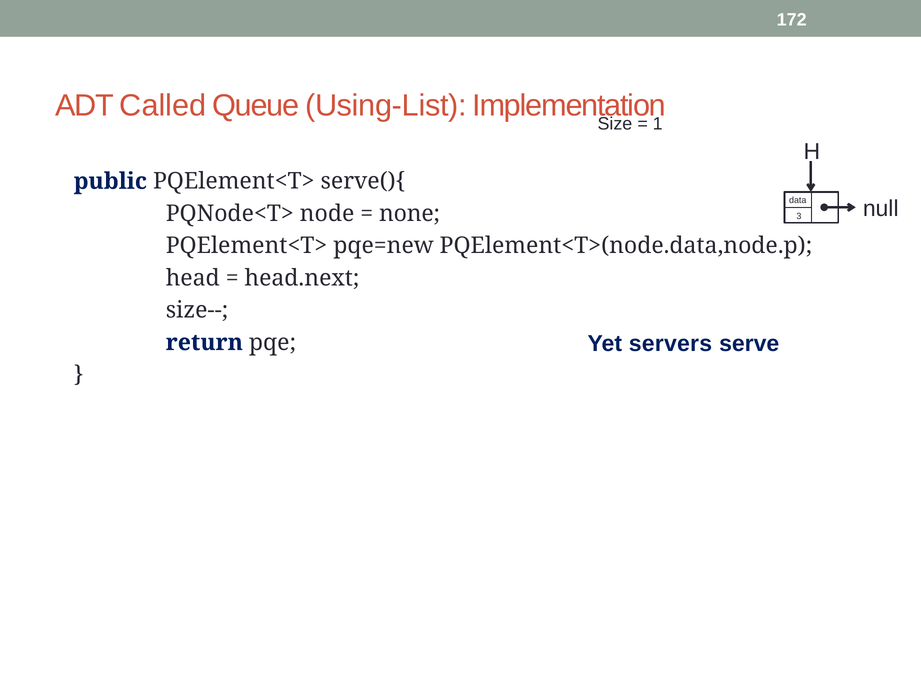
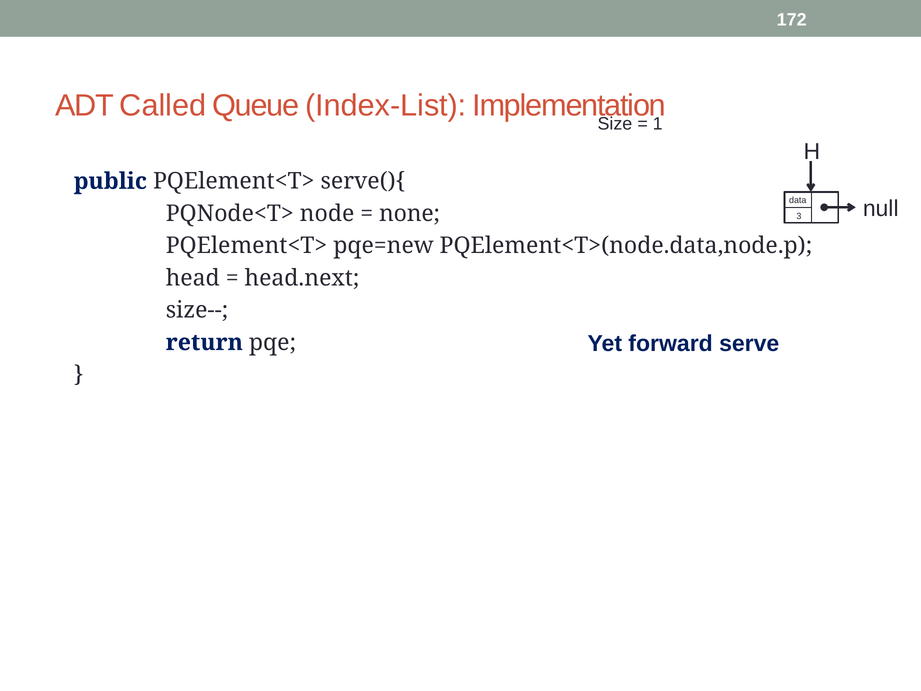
Using-List: Using-List -> Index-List
servers: servers -> forward
